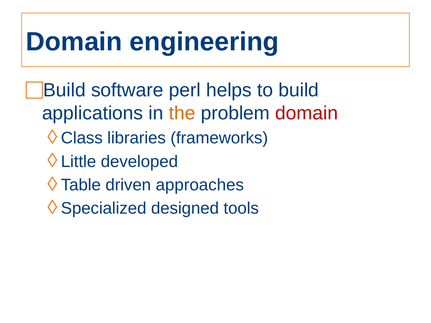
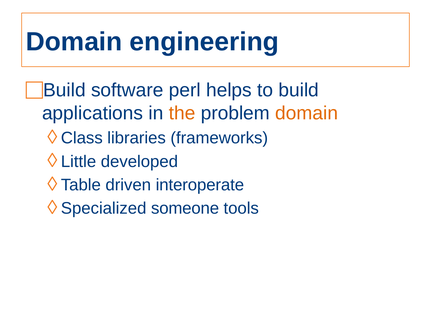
domain at (307, 113) colour: red -> orange
approaches: approaches -> interoperate
designed: designed -> someone
